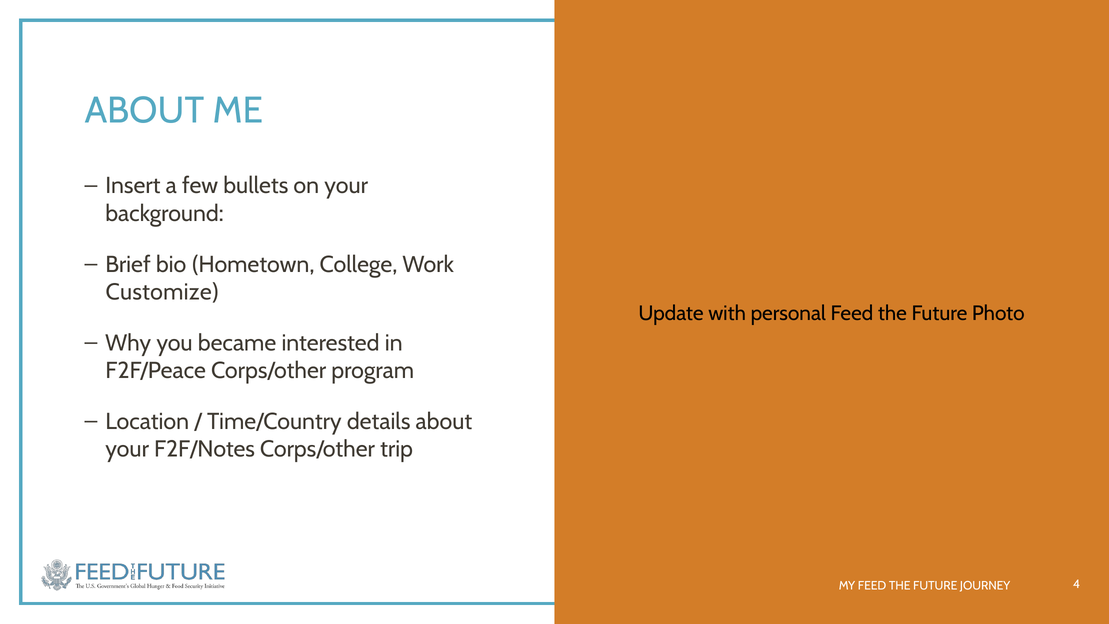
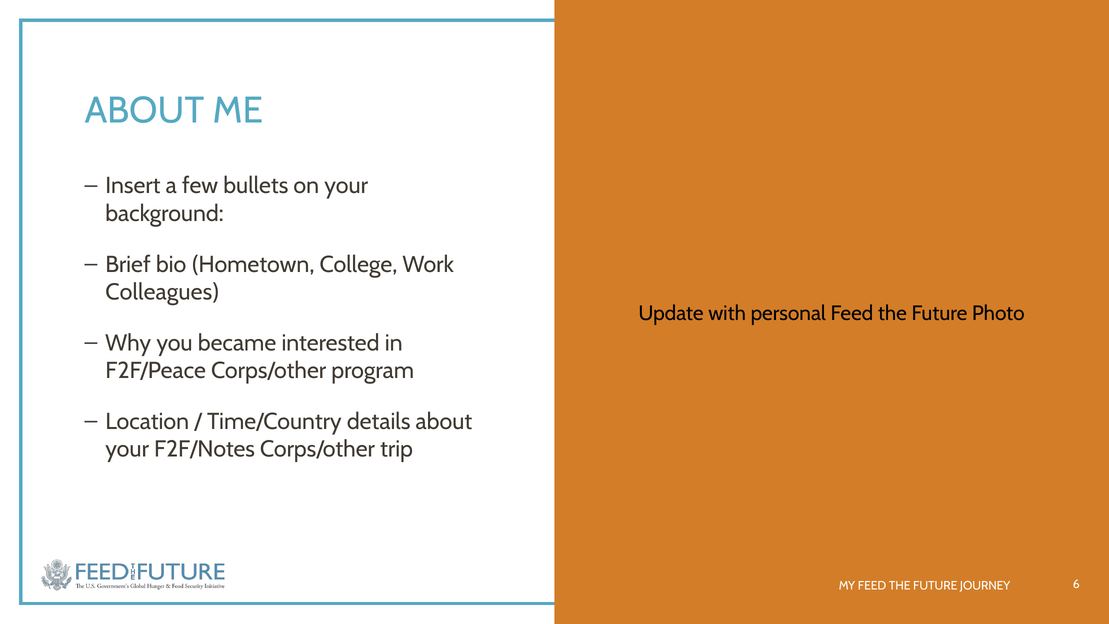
Customize: Customize -> Colleagues
4: 4 -> 6
